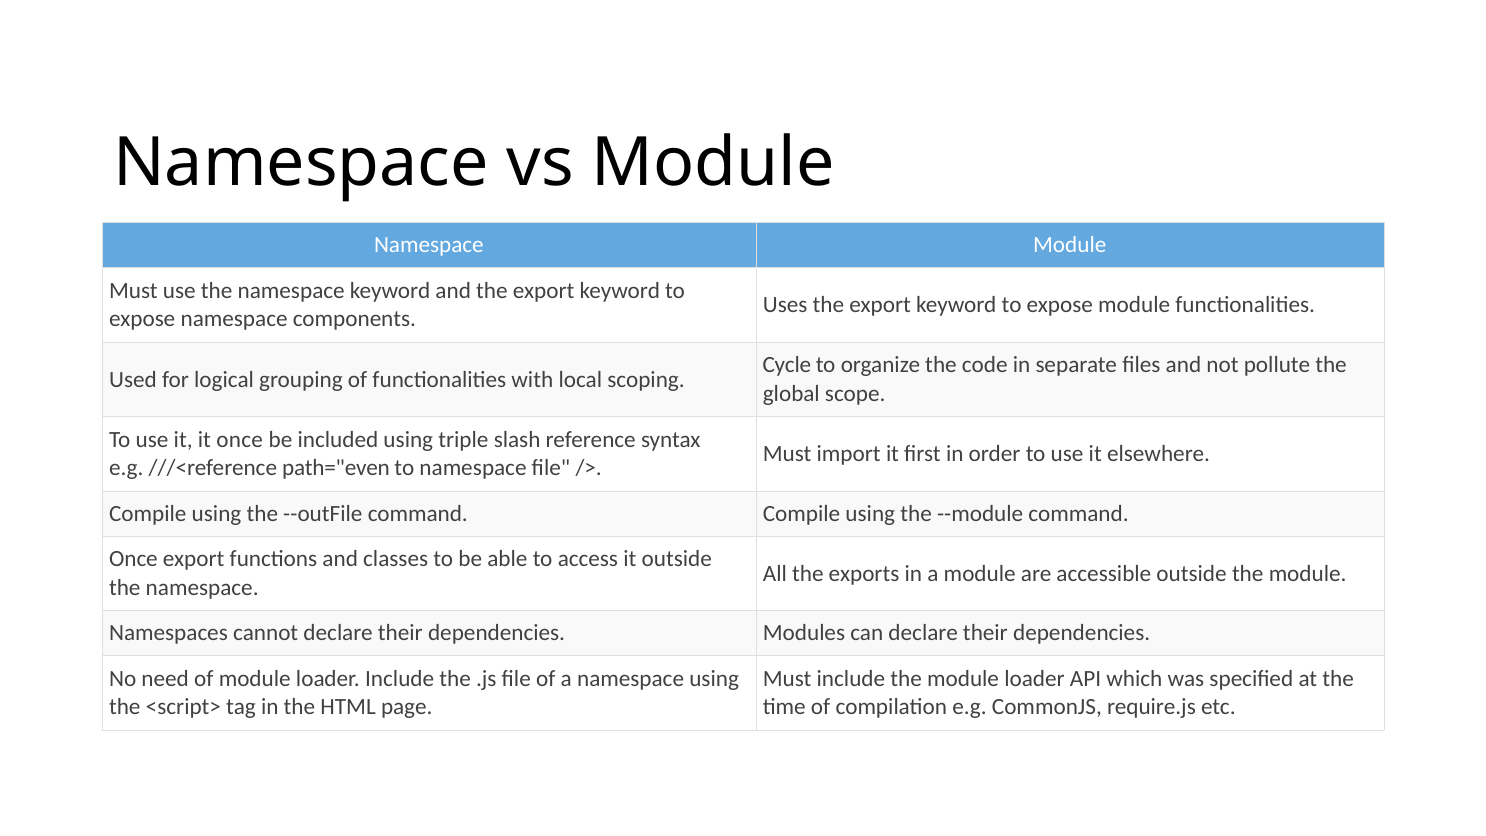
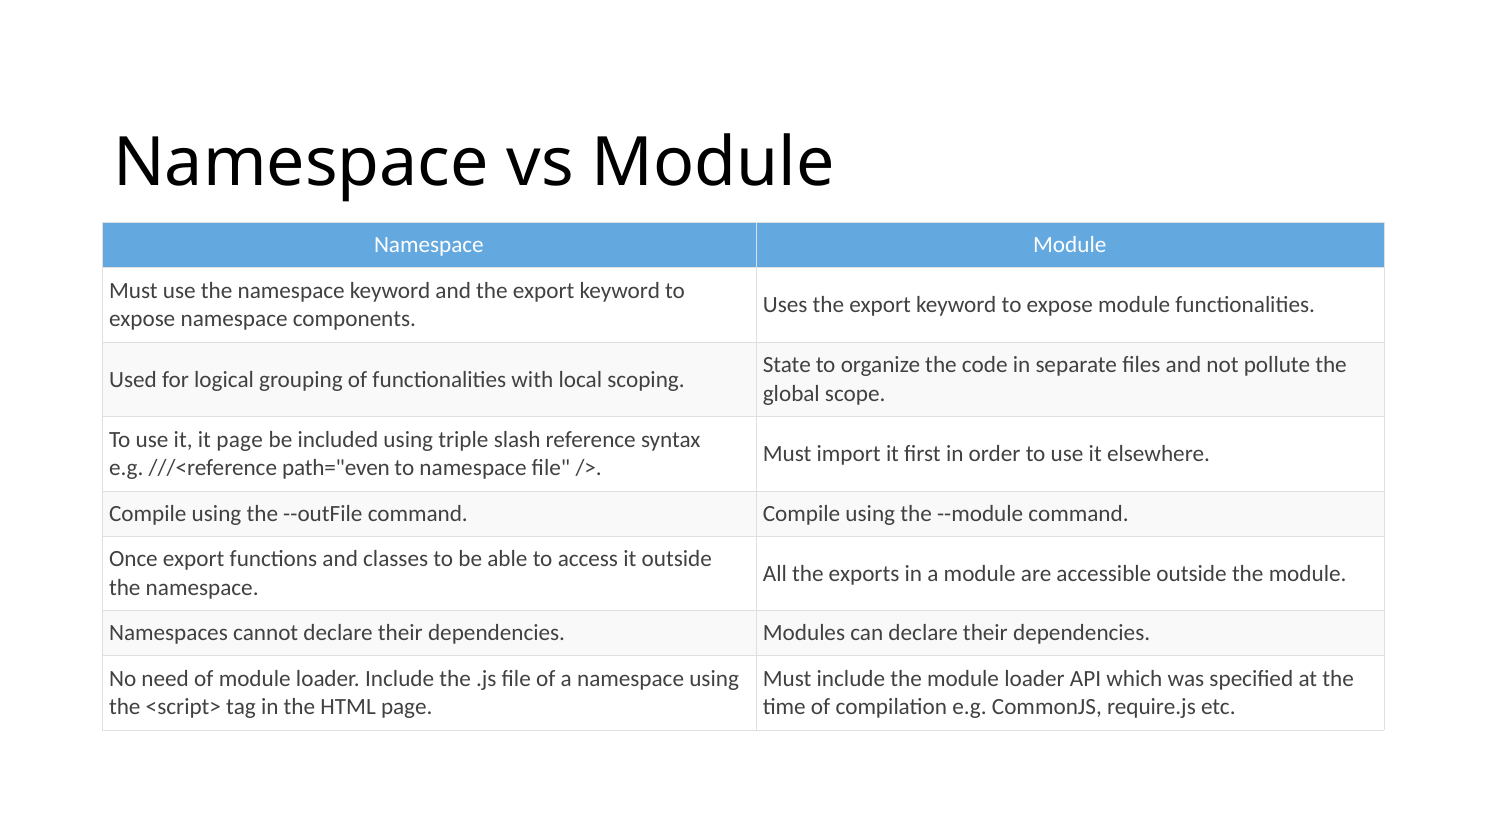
Cycle: Cycle -> State
it once: once -> page
